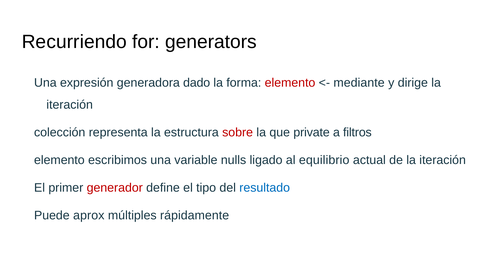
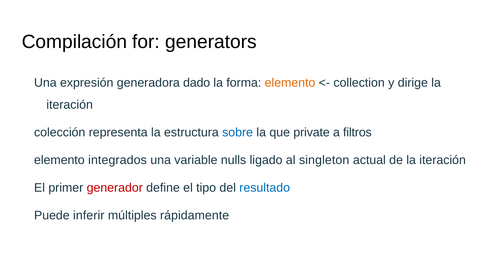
Recurriendo: Recurriendo -> Compilación
elemento at (290, 83) colour: red -> orange
mediante: mediante -> collection
sobre colour: red -> blue
escribimos: escribimos -> integrados
equilibrio: equilibrio -> singleton
aprox: aprox -> inferir
